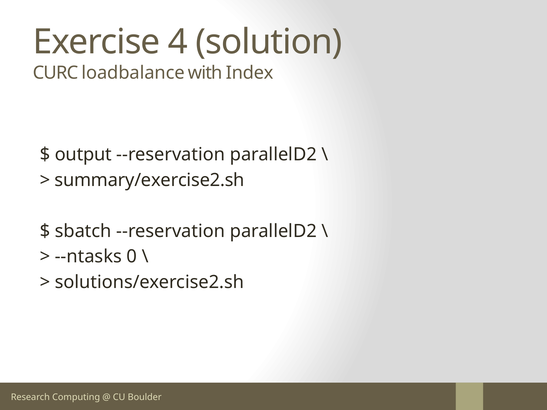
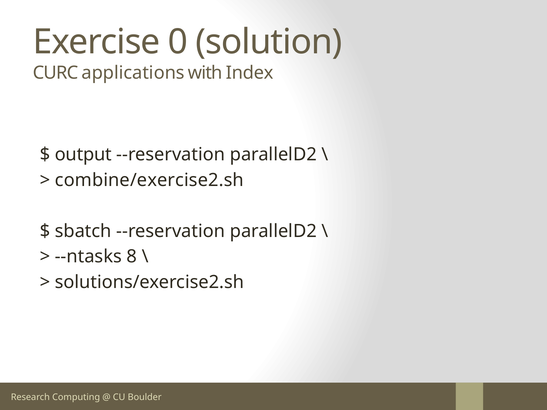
4: 4 -> 0
loadbalance: loadbalance -> applications
summary/exercise2.sh: summary/exercise2.sh -> combine/exercise2.sh
0: 0 -> 8
